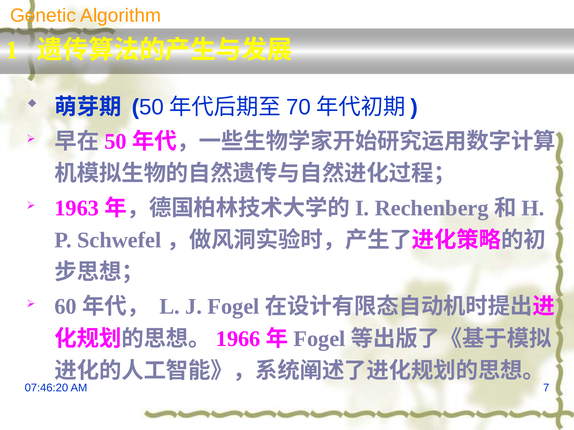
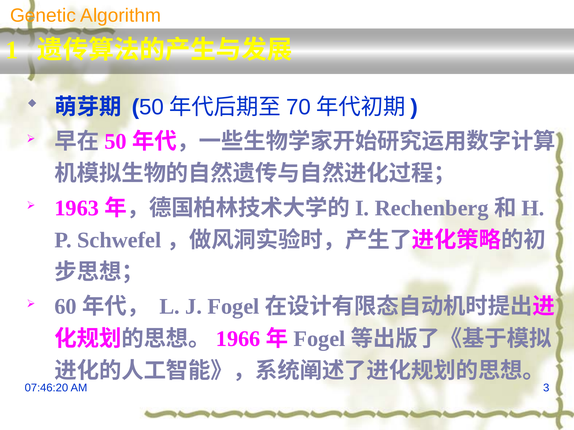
7: 7 -> 3
